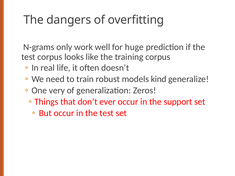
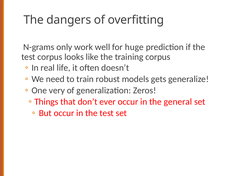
kind: kind -> gets
support: support -> general
